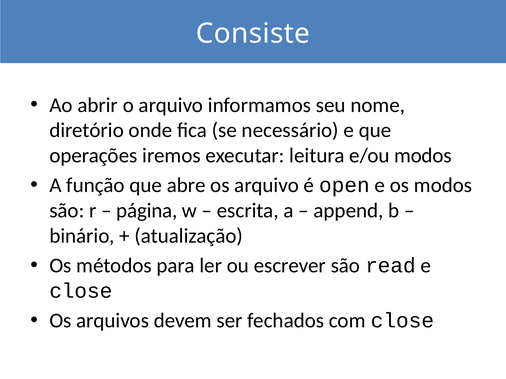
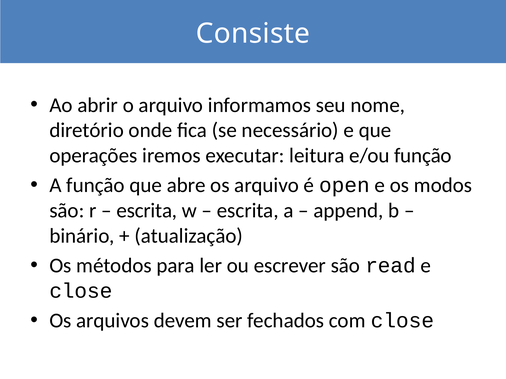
e/ou modos: modos -> função
página at (147, 211): página -> escrita
